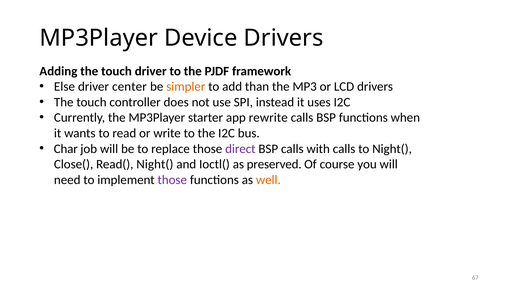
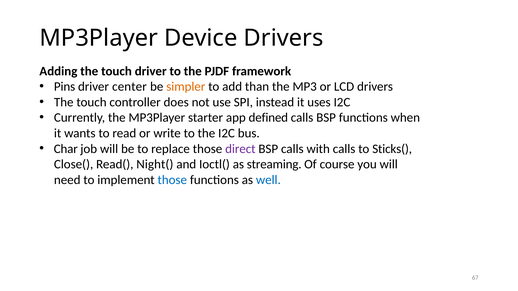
Else: Else -> Pins
rewrite: rewrite -> defined
to Night(: Night( -> Sticks(
preserved: preserved -> streaming
those at (172, 180) colour: purple -> blue
well colour: orange -> blue
